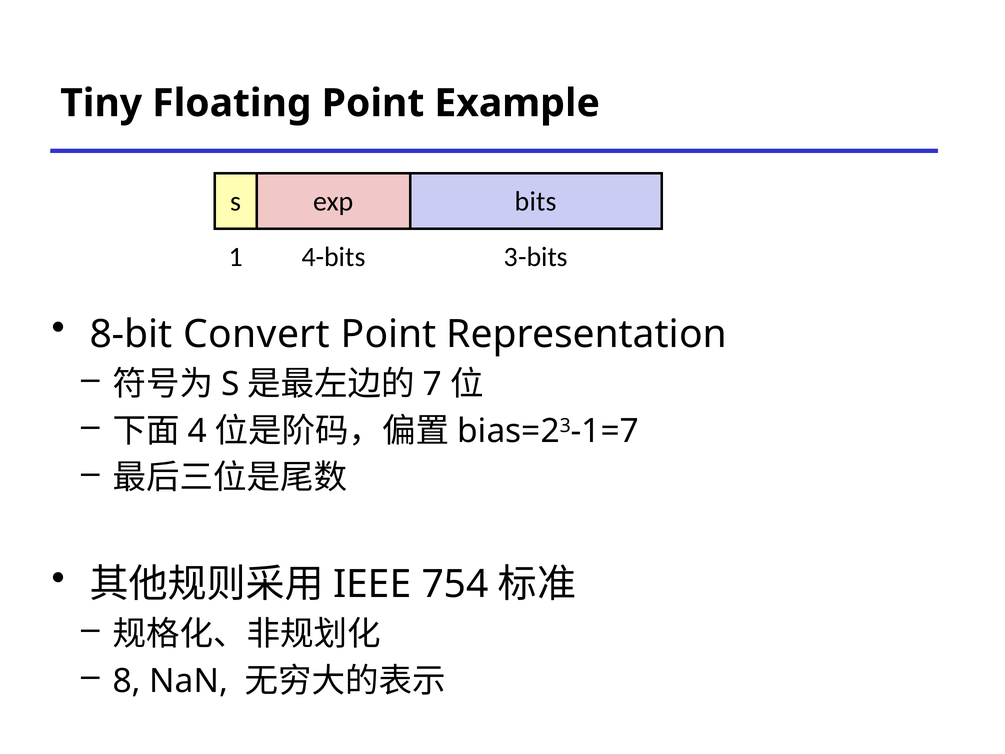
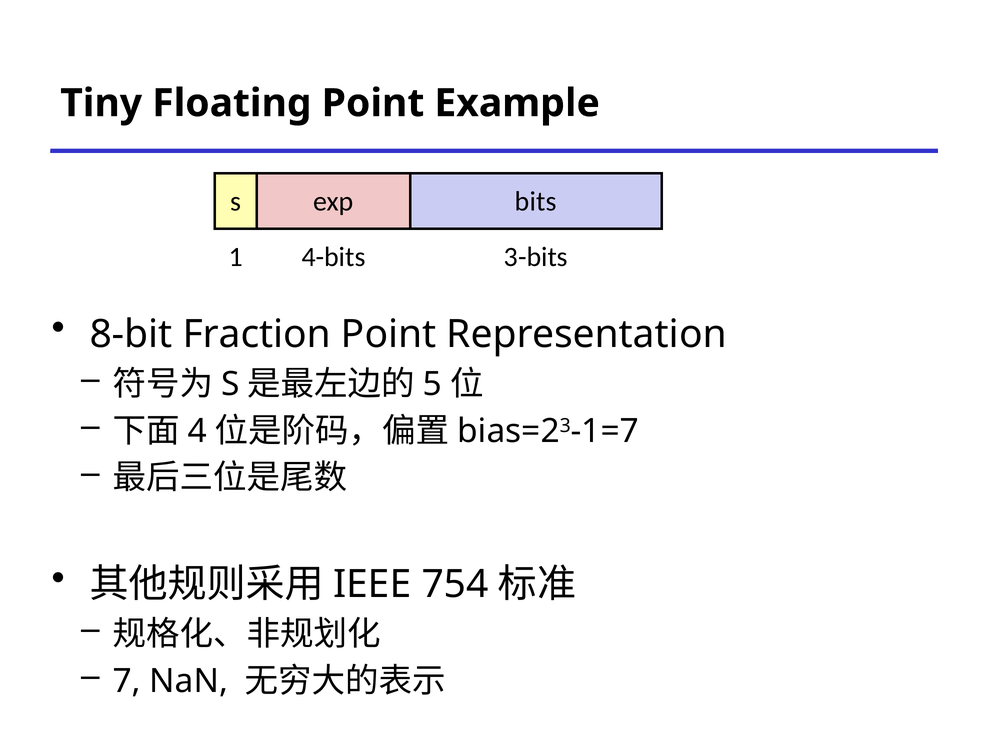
Convert: Convert -> Fraction
7: 7 -> 5
8: 8 -> 7
